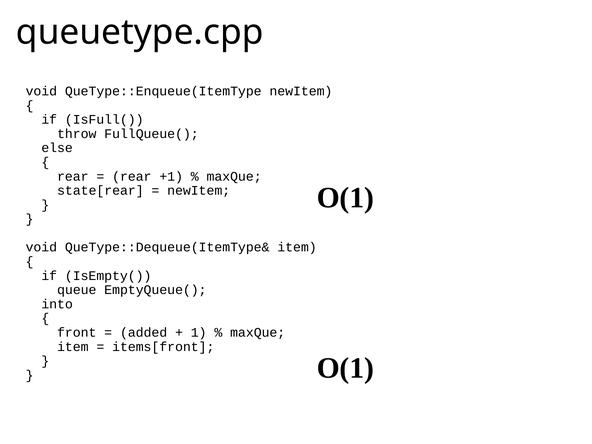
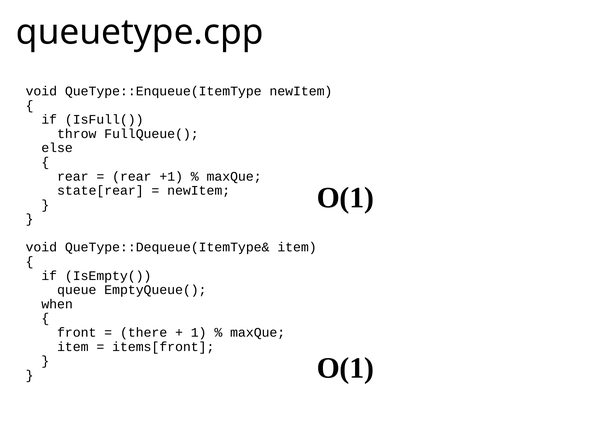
into: into -> when
added: added -> there
